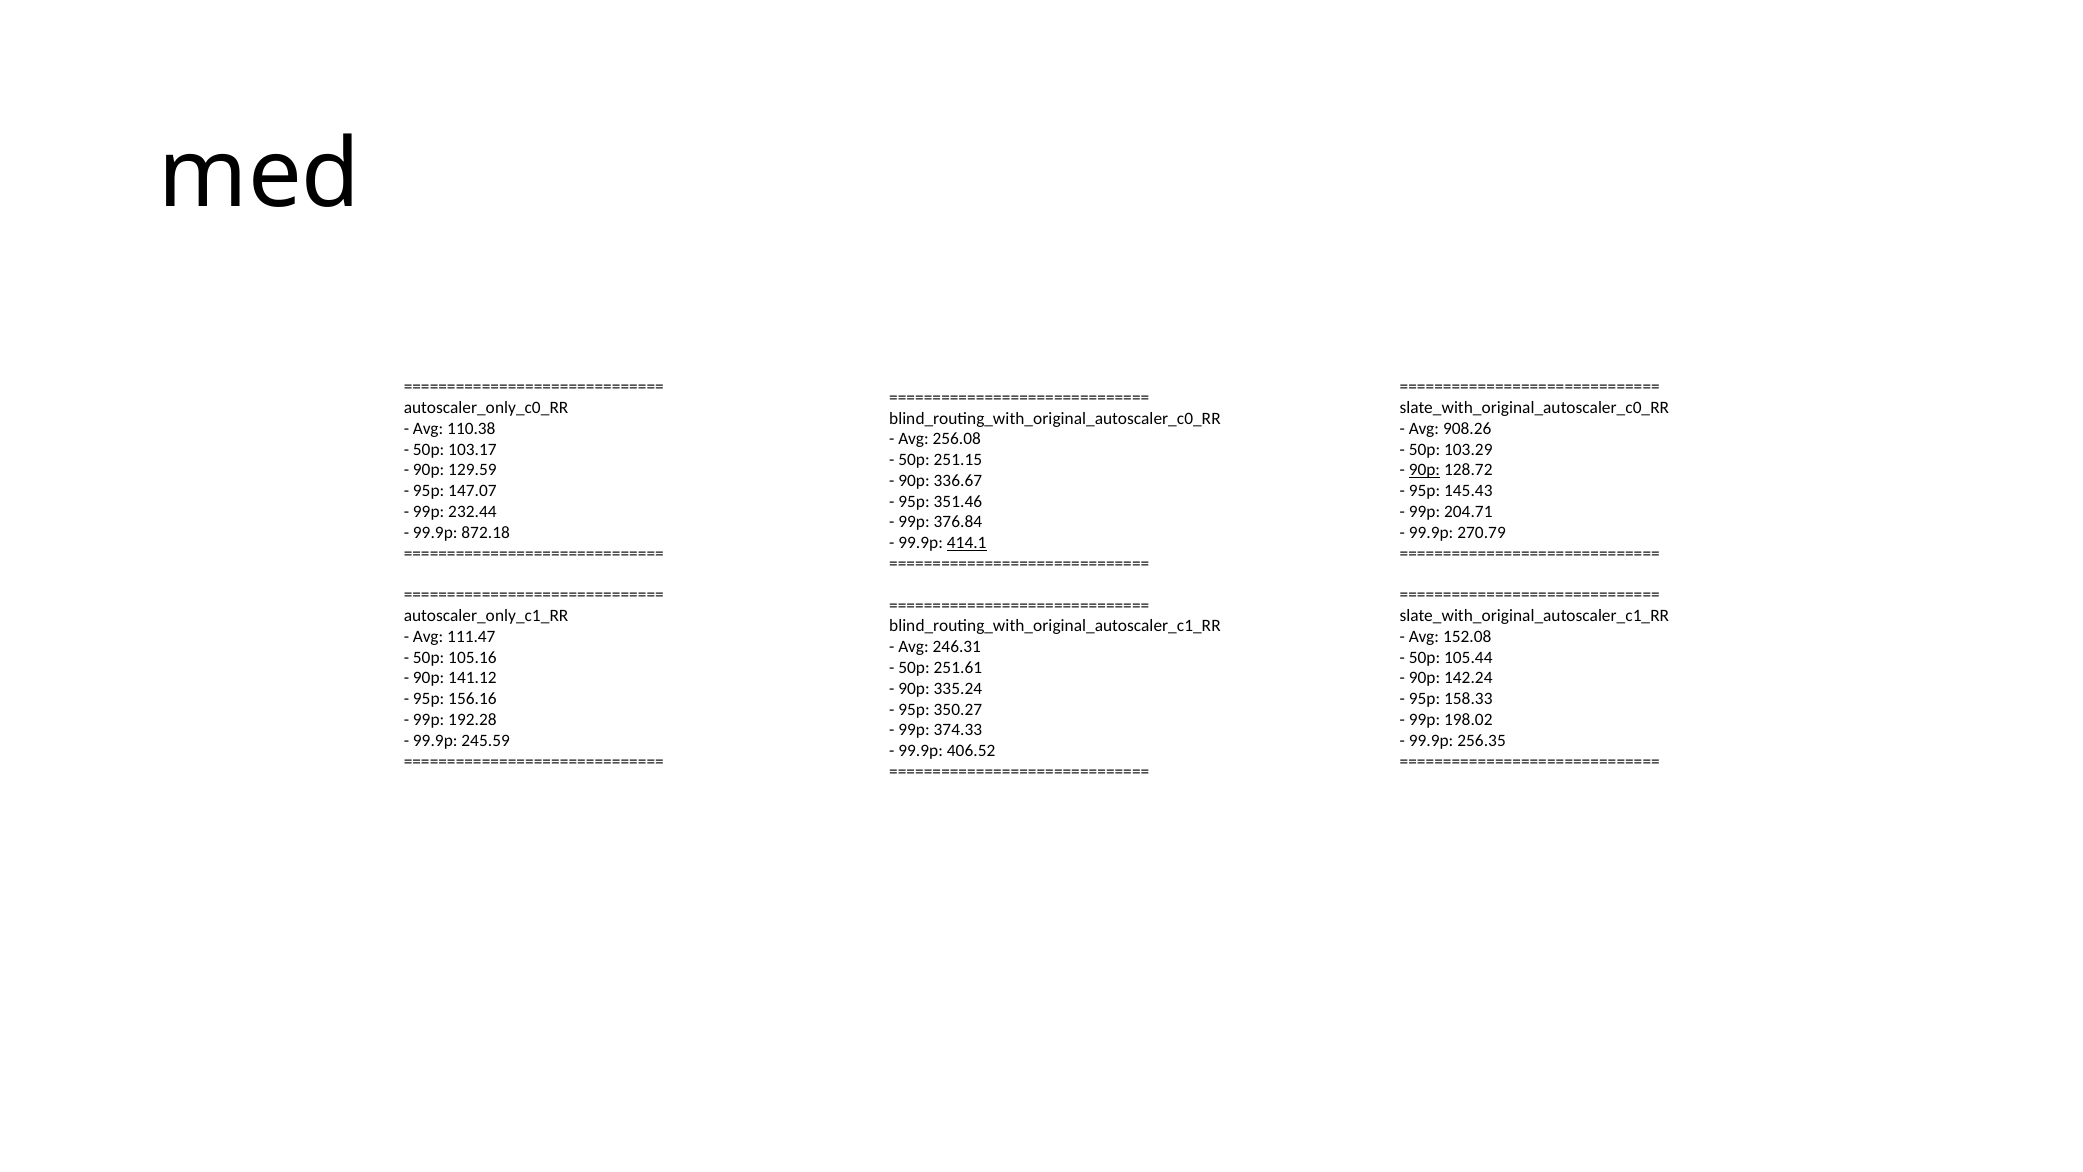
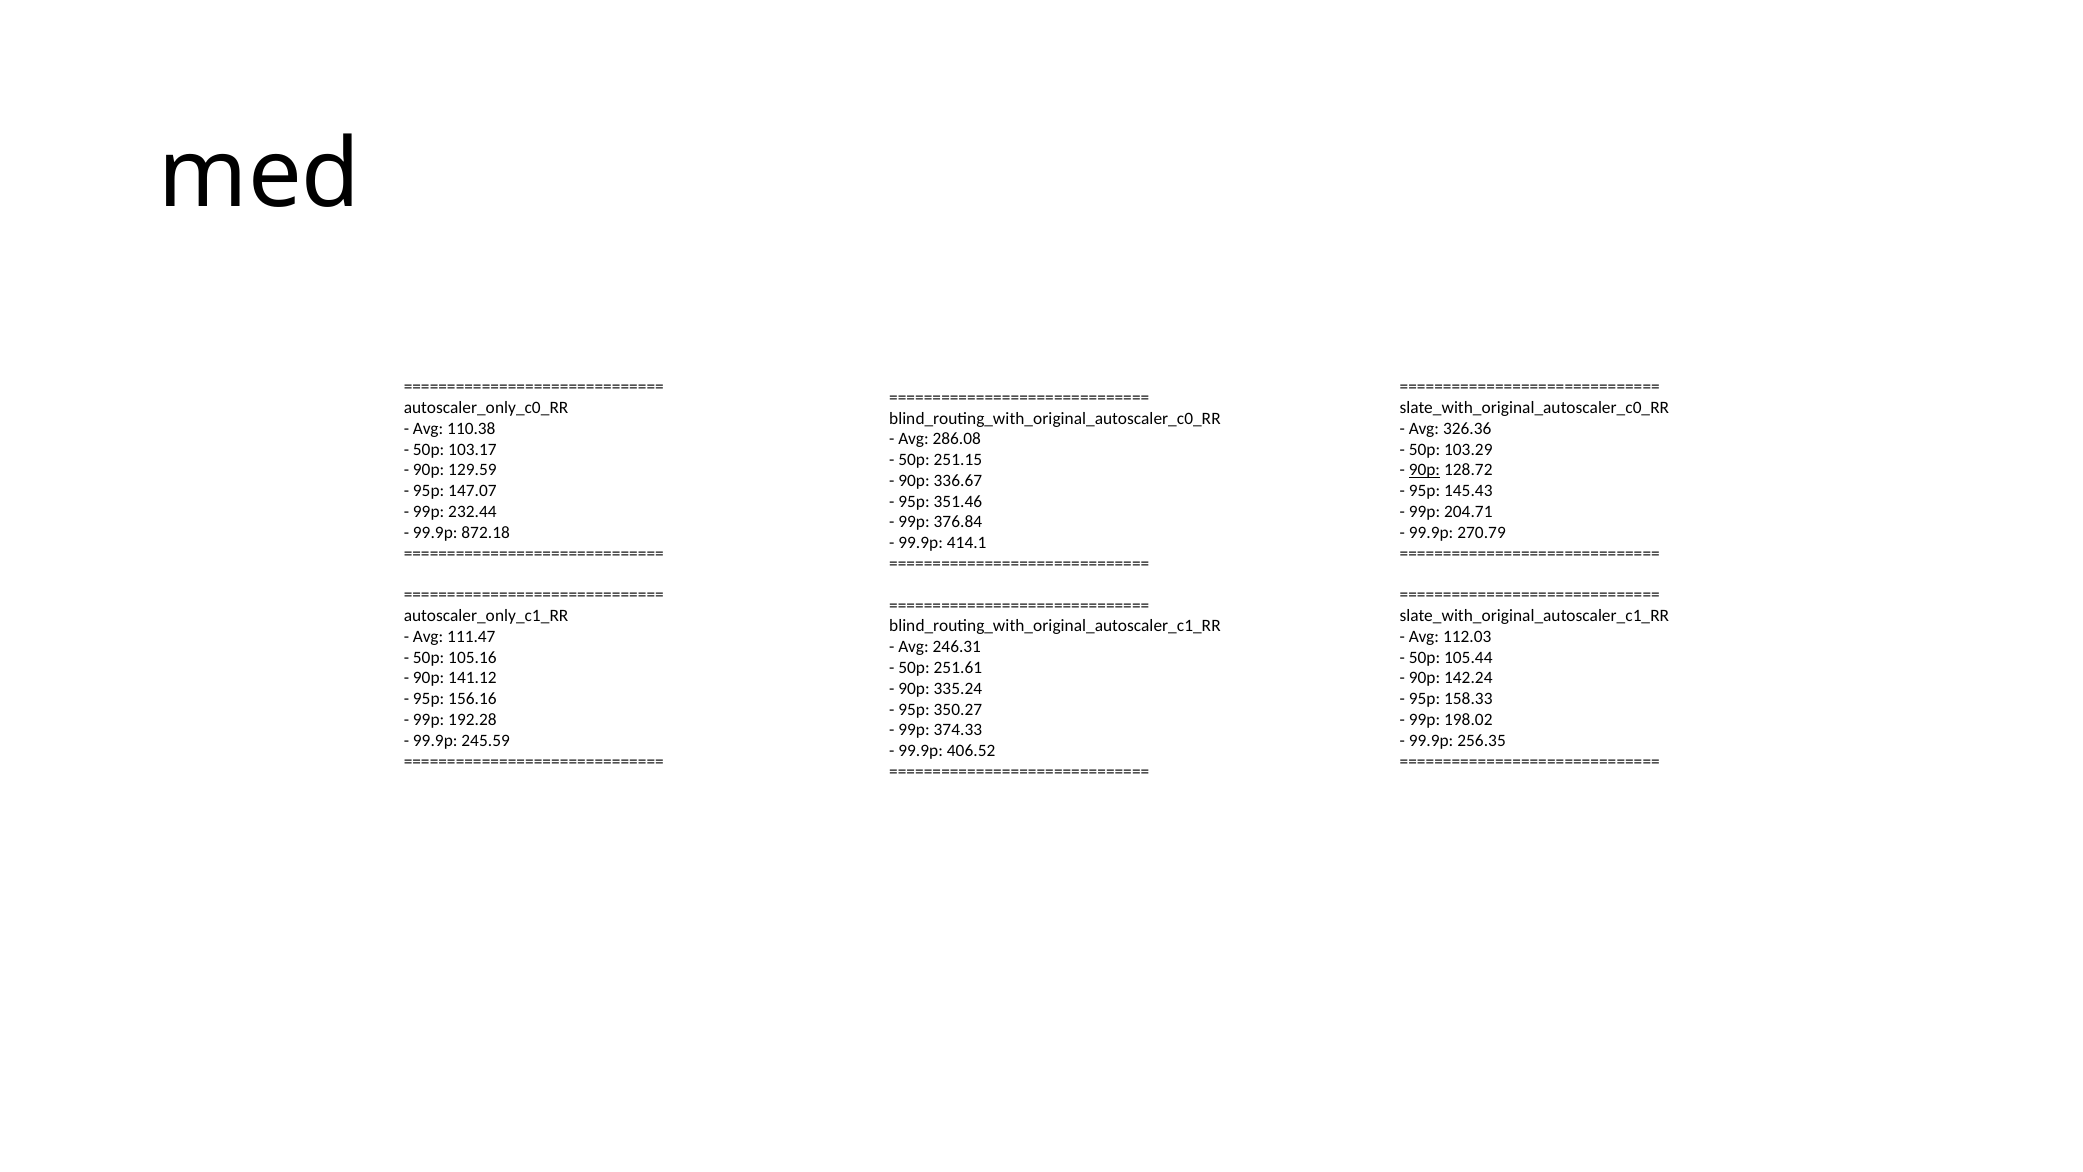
908.26: 908.26 -> 326.36
256.08: 256.08 -> 286.08
414.1 underline: present -> none
152.08: 152.08 -> 112.03
